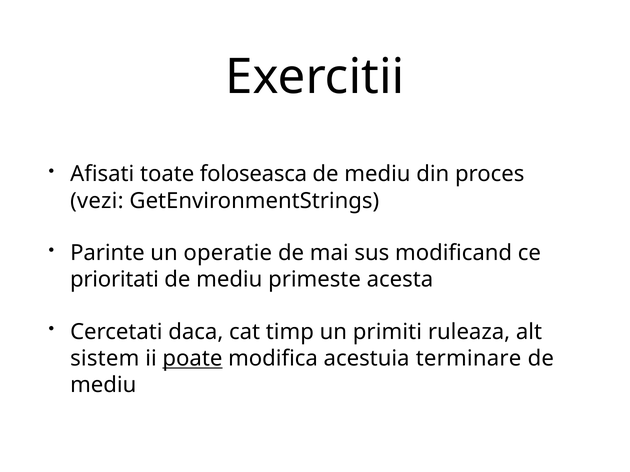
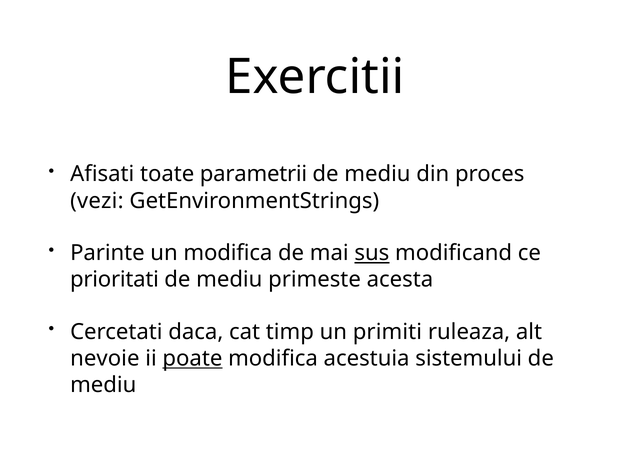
foloseasca: foloseasca -> parametrii
un operatie: operatie -> modifica
sus underline: none -> present
sistem: sistem -> nevoie
terminare: terminare -> sistemului
